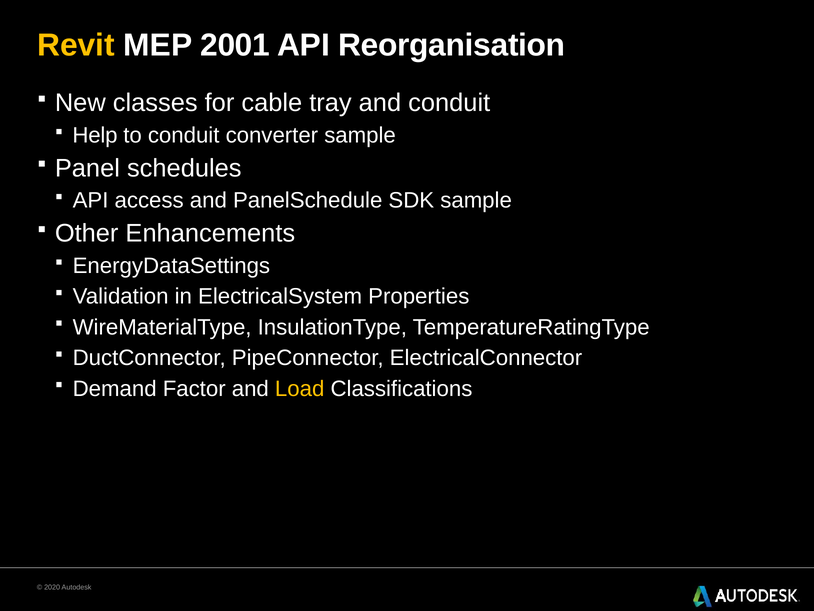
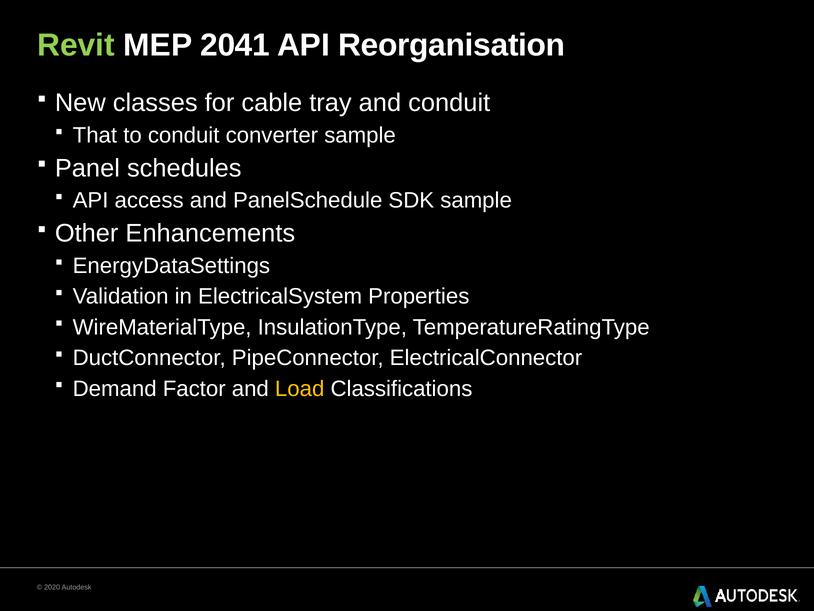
Revit colour: yellow -> light green
2001: 2001 -> 2041
Help: Help -> That
